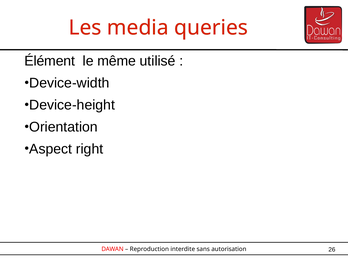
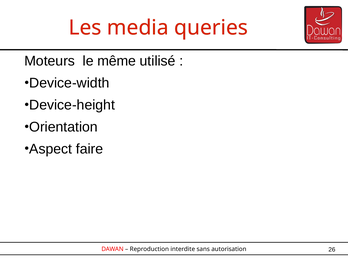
Élément: Élément -> Moteurs
right: right -> faire
